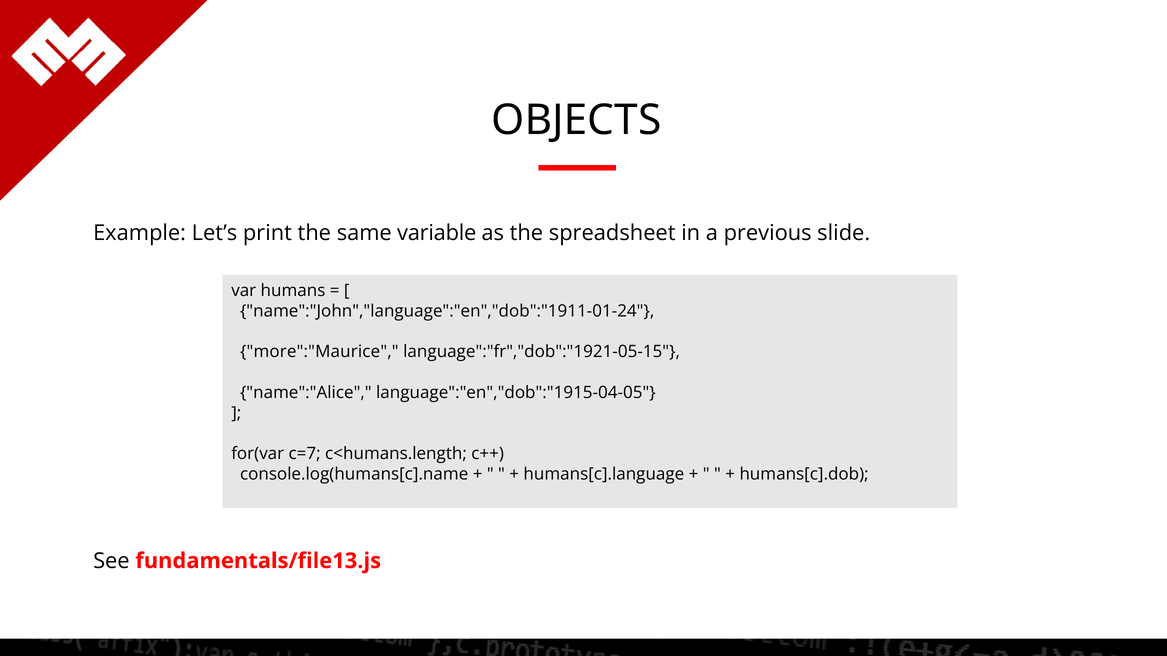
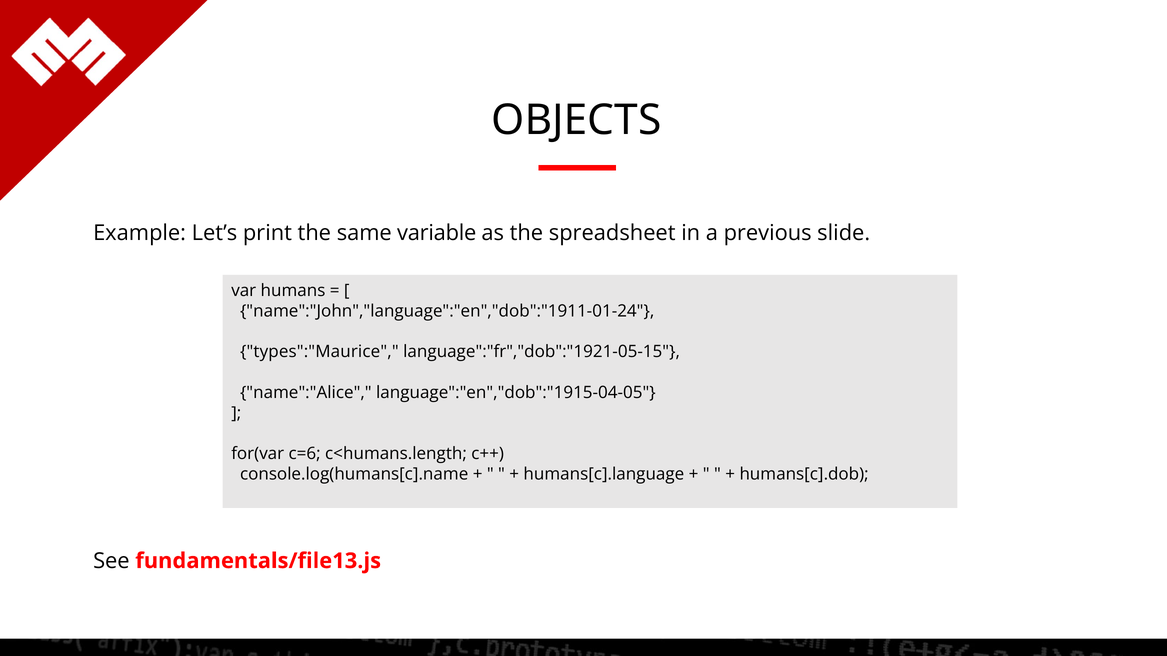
more":"Maurice: more":"Maurice -> types":"Maurice
c=7: c=7 -> c=6
